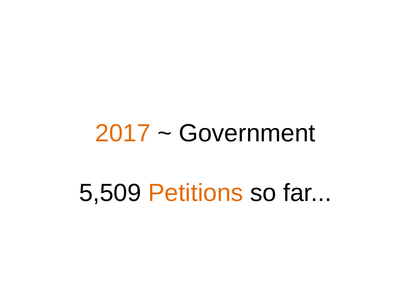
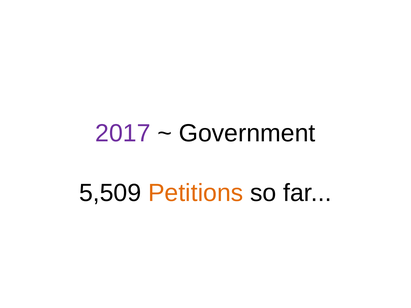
2017 colour: orange -> purple
